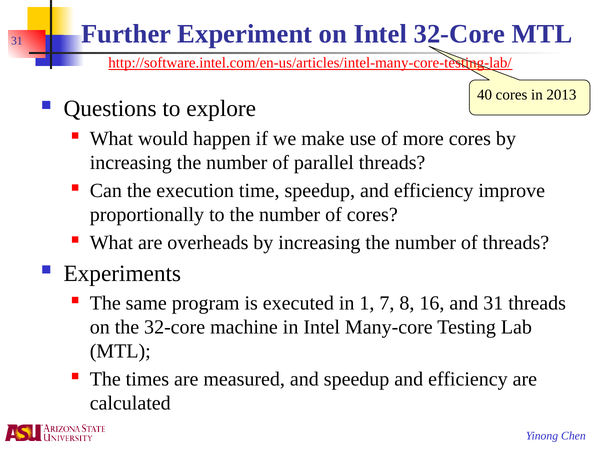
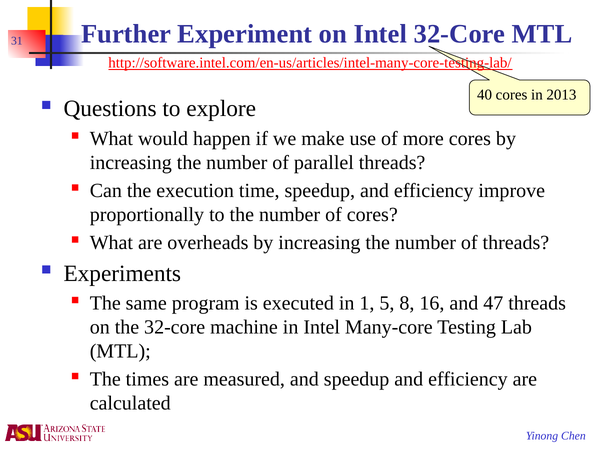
7: 7 -> 5
and 31: 31 -> 47
